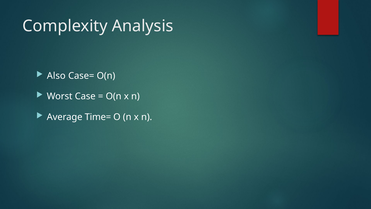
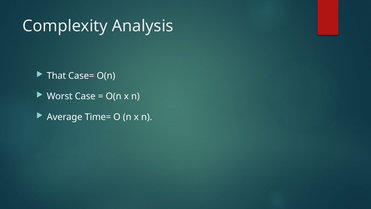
Also: Also -> That
